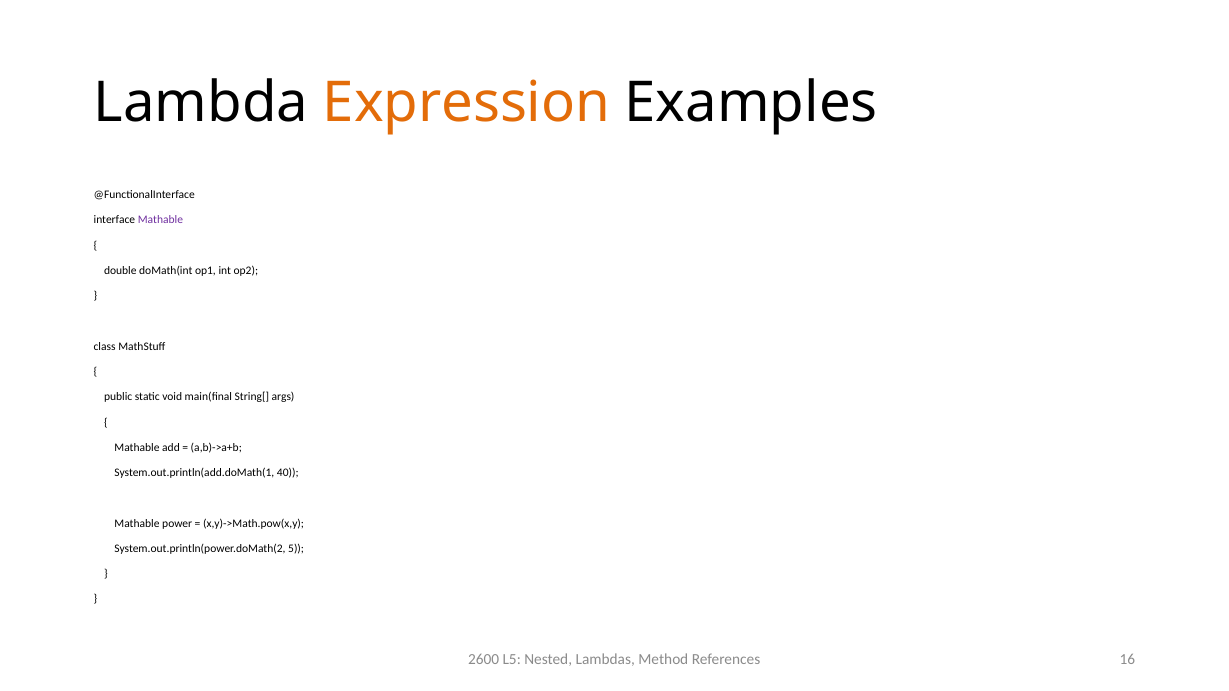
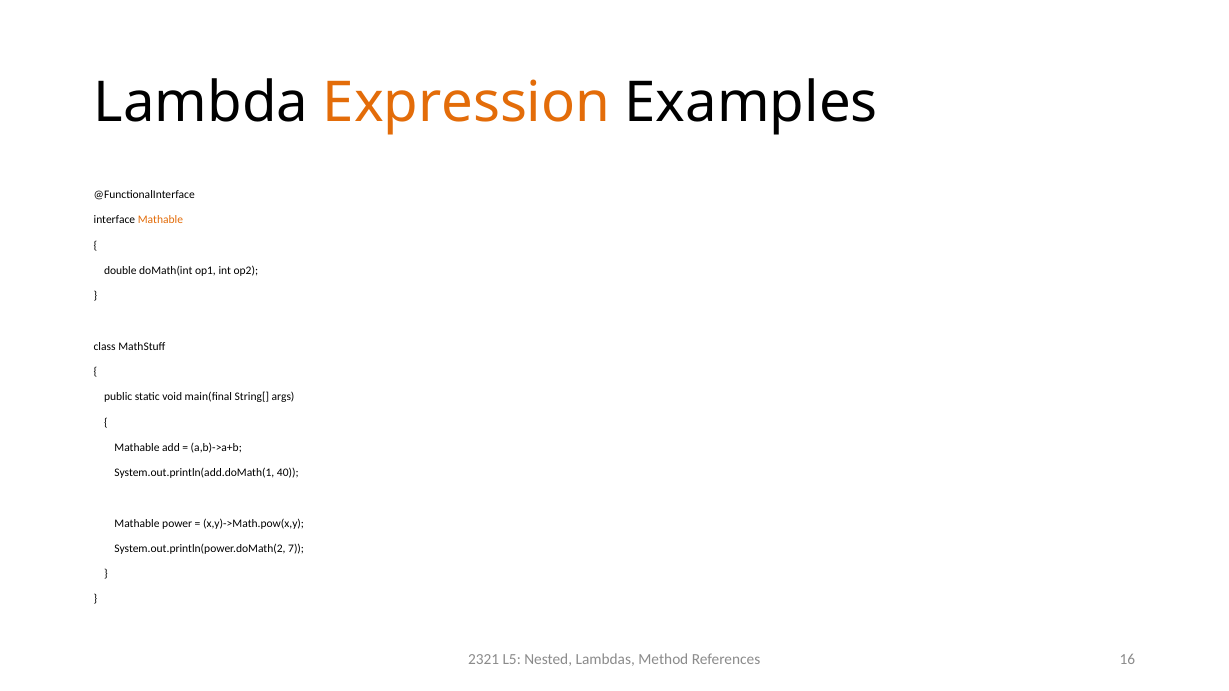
Mathable at (160, 220) colour: purple -> orange
5: 5 -> 7
2600: 2600 -> 2321
